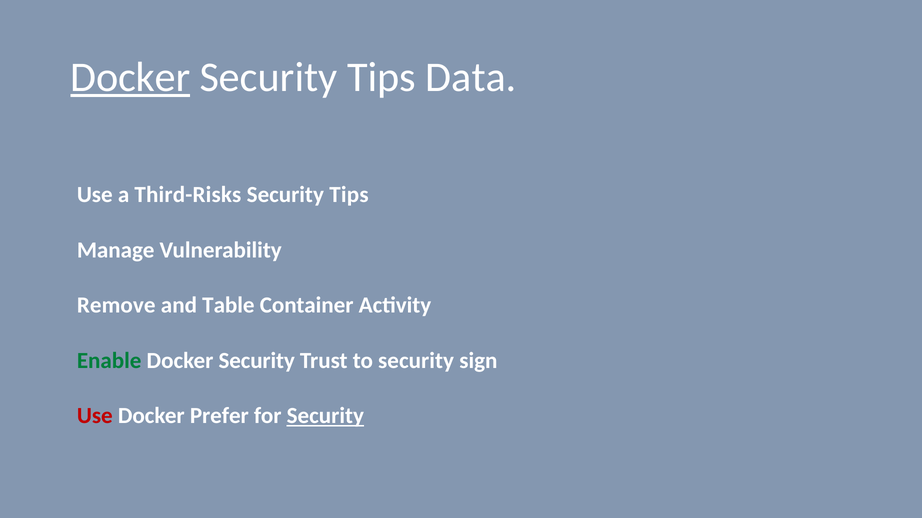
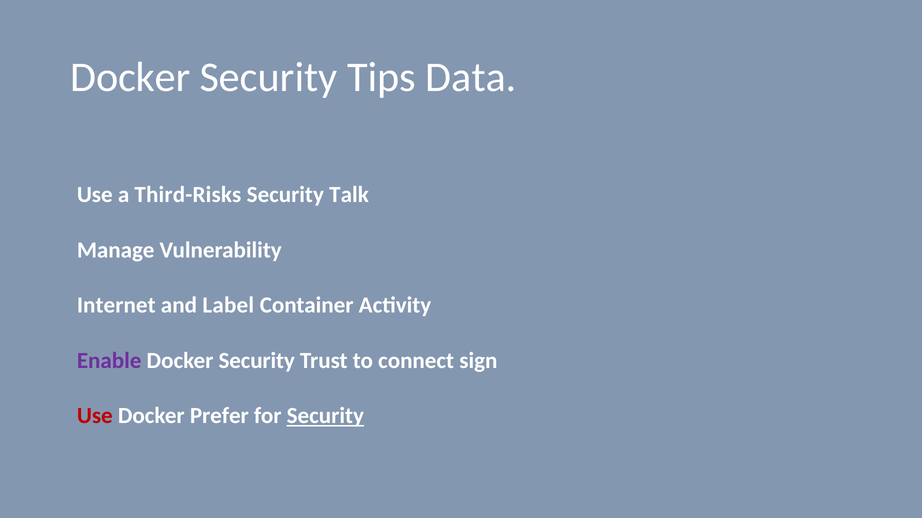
Docker at (130, 77) underline: present -> none
Tips at (349, 195): Tips -> Talk
Remove: Remove -> Internet
Table: Table -> Label
Enable colour: green -> purple
to security: security -> connect
